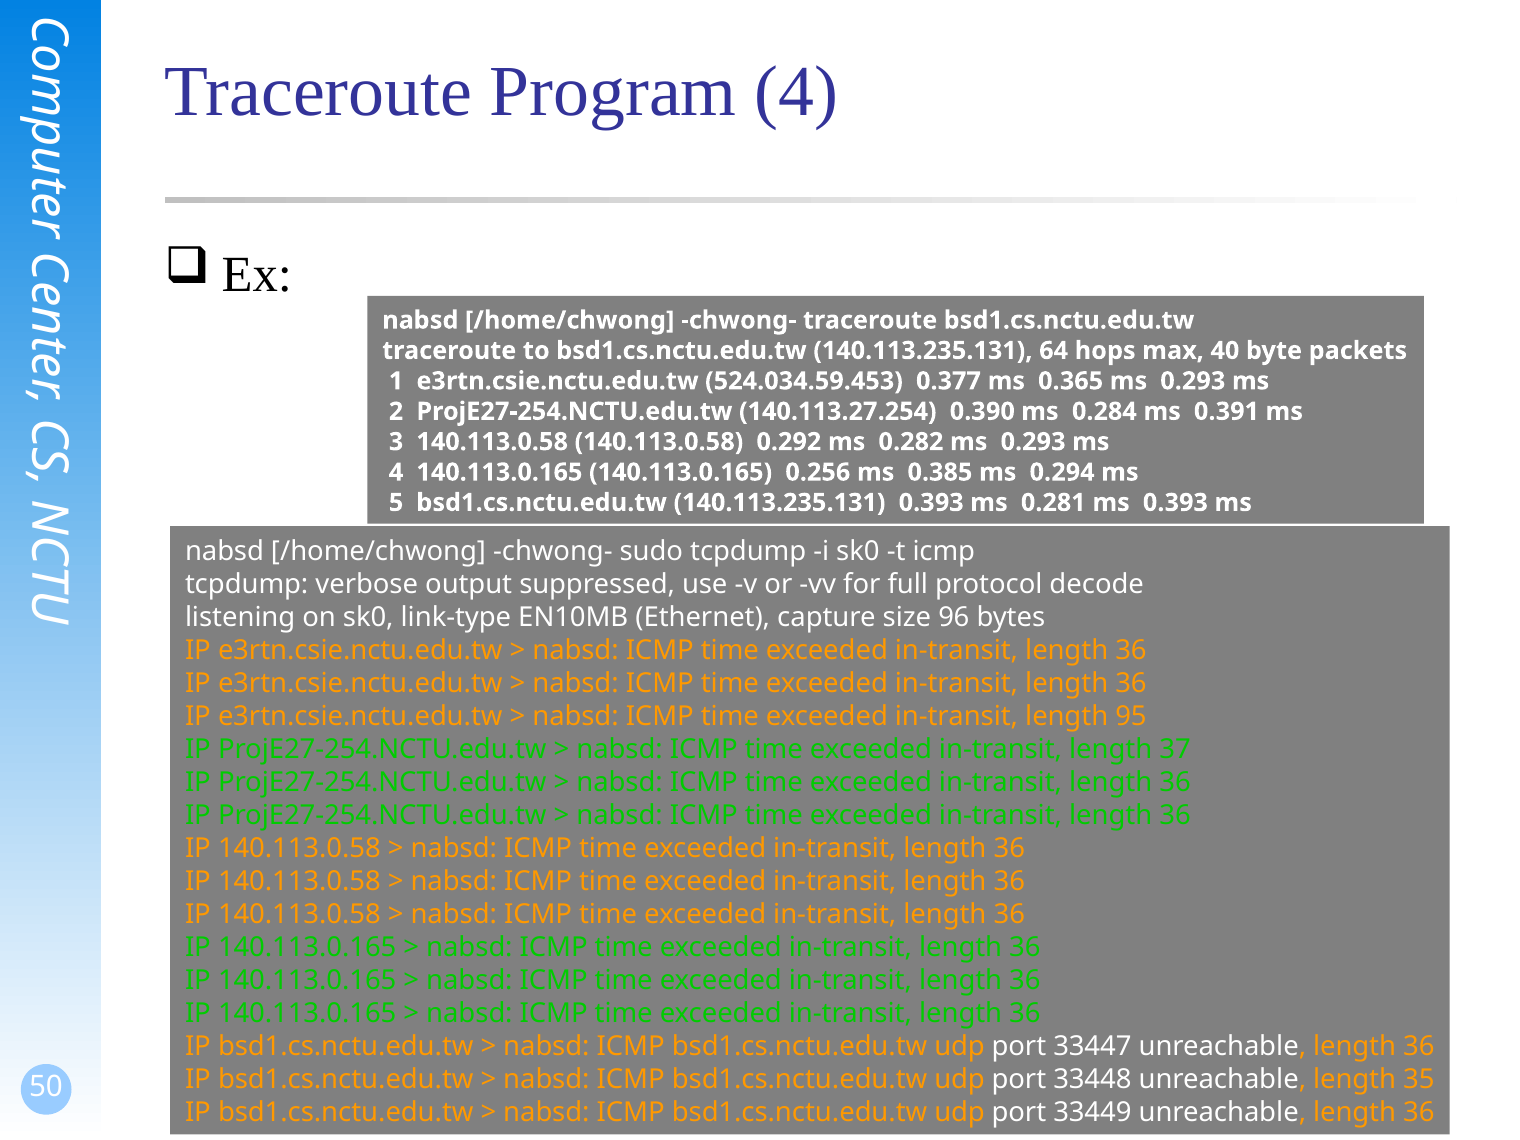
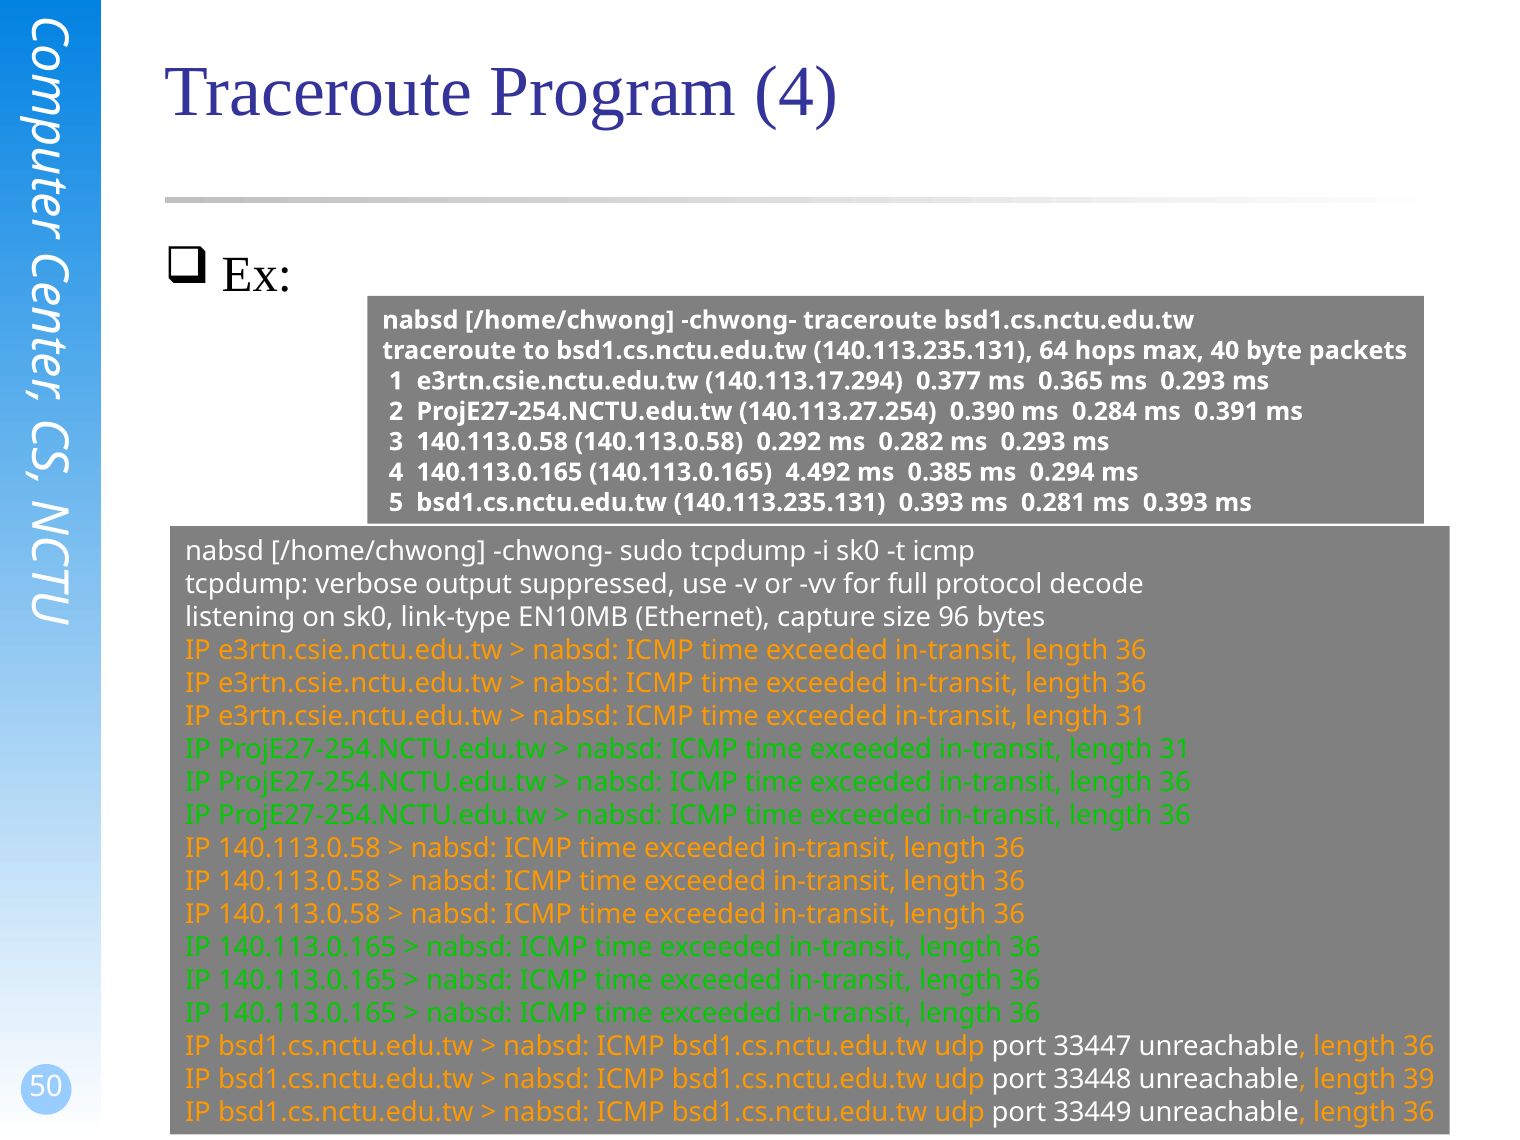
524.034.59.453: 524.034.59.453 -> 140.113.17.294
0.256: 0.256 -> 4.492
95 at (1131, 717): 95 -> 31
37 at (1175, 750): 37 -> 31
35: 35 -> 39
